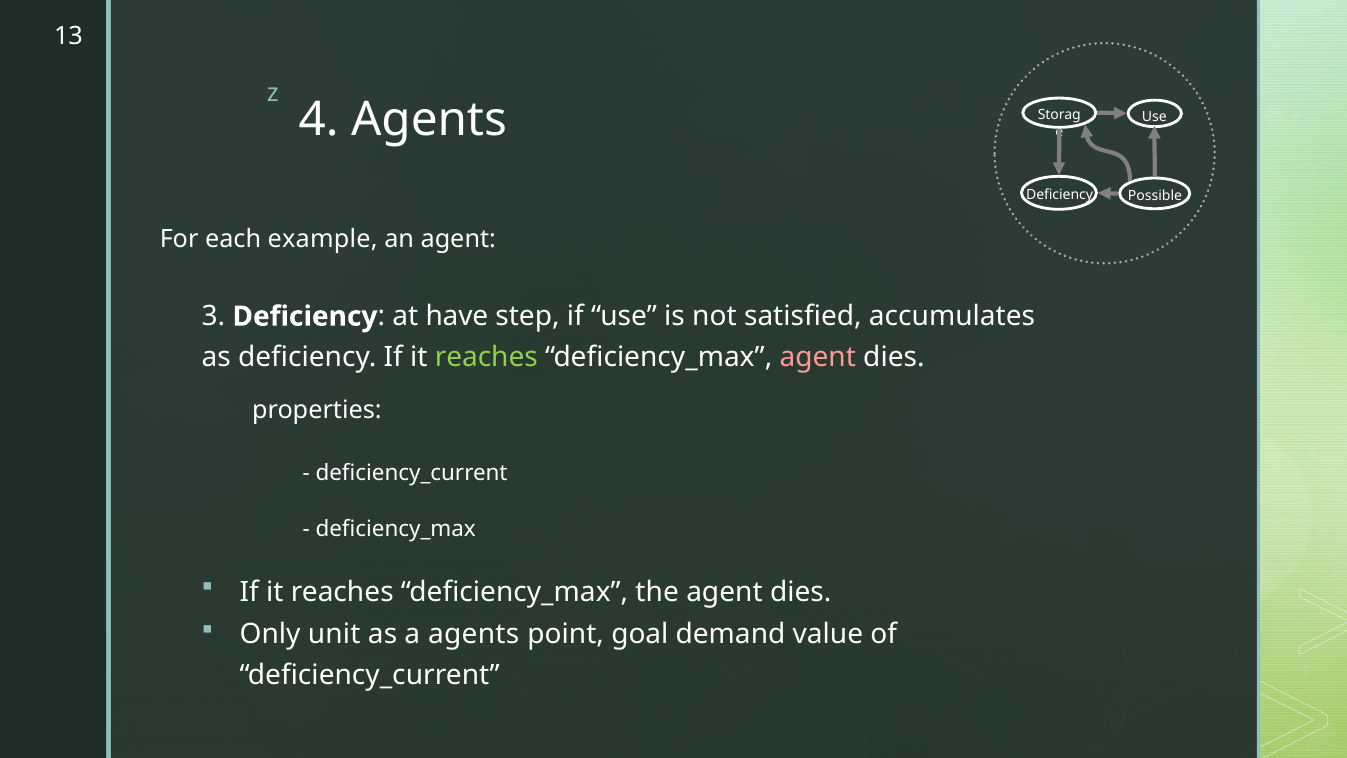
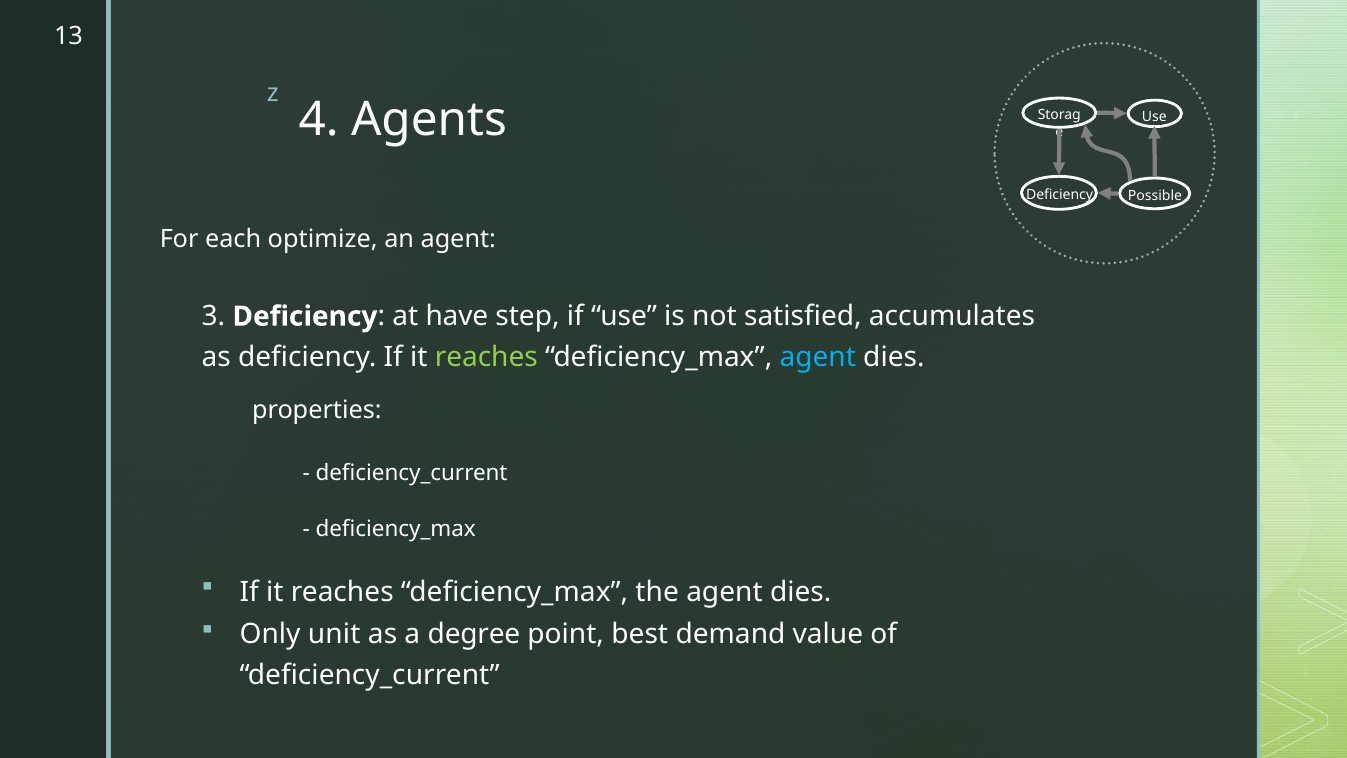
example: example -> optimize
agent at (818, 357) colour: pink -> light blue
a agents: agents -> degree
goal: goal -> best
